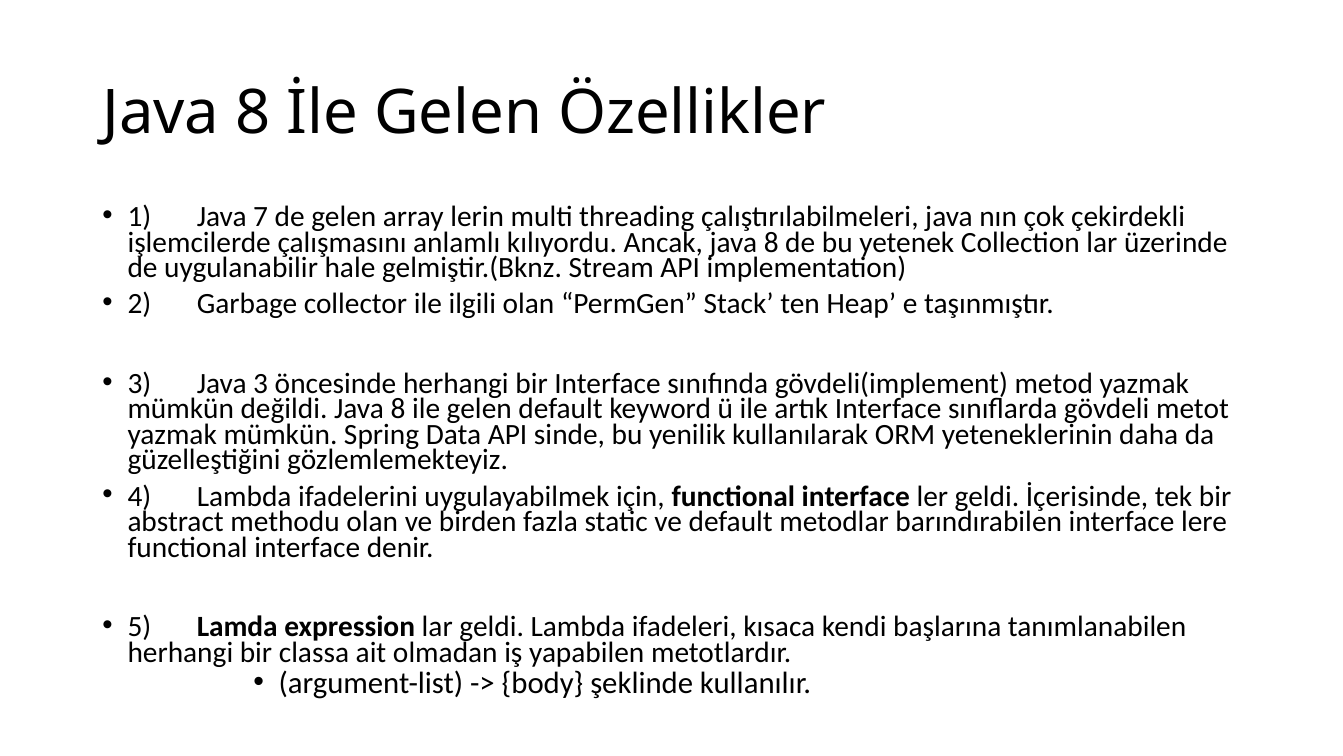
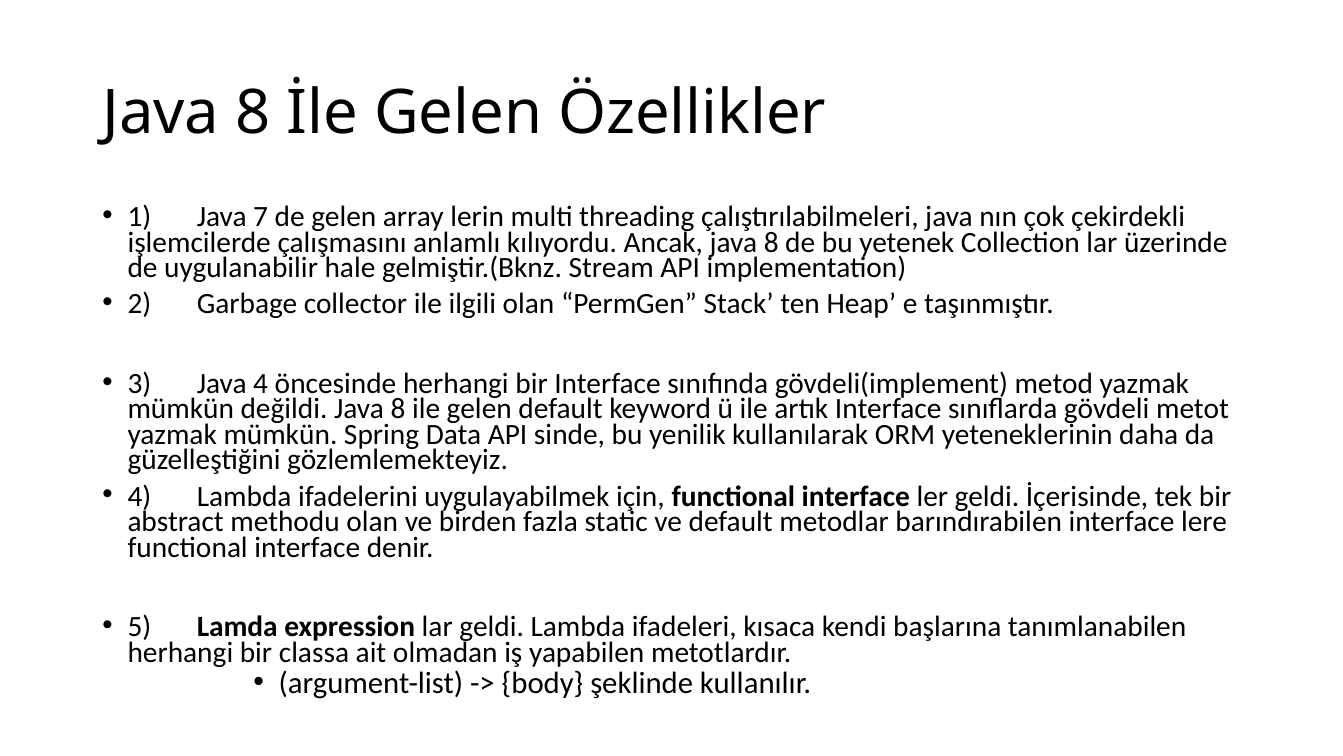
Java 3: 3 -> 4
